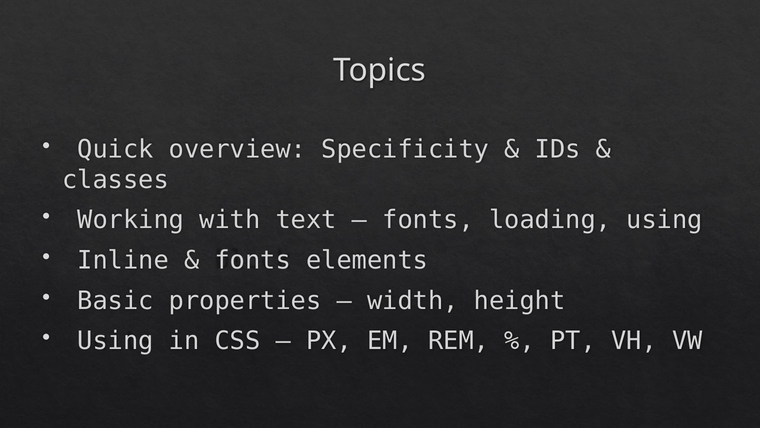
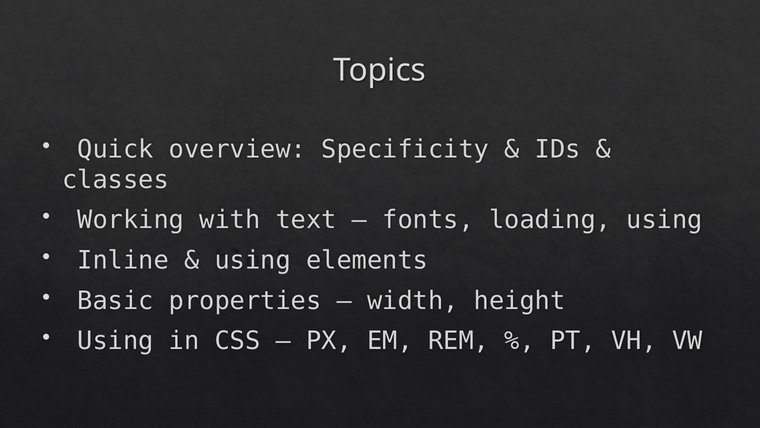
fonts at (253, 260): fonts -> using
